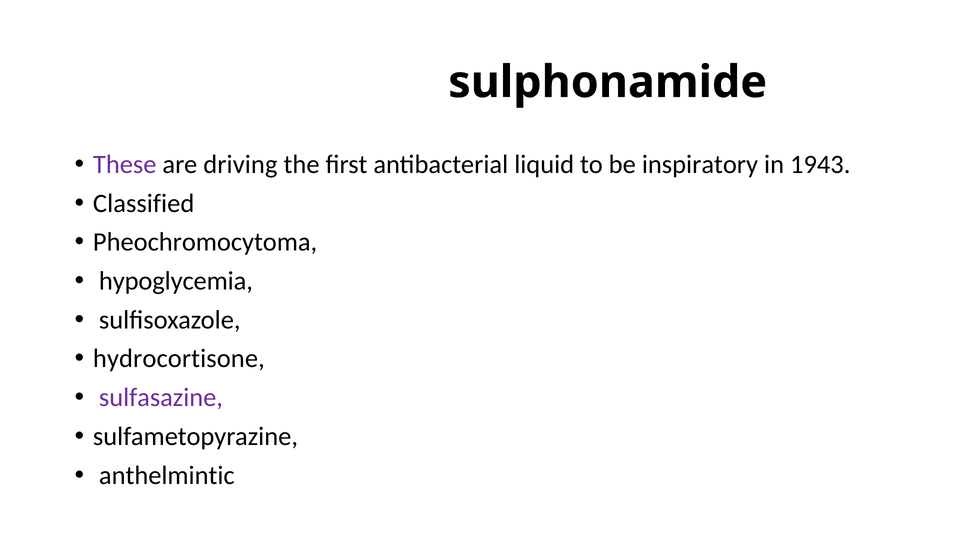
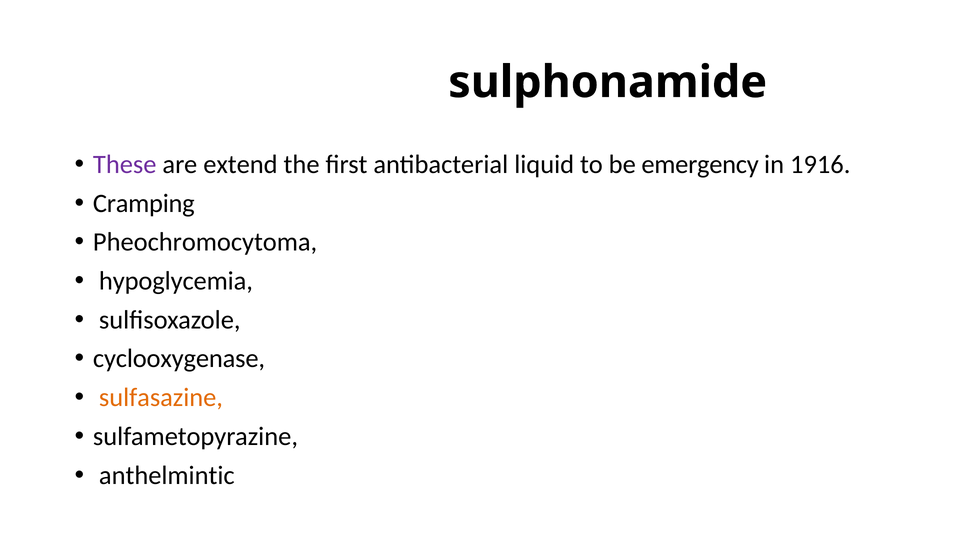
driving: driving -> extend
inspiratory: inspiratory -> emergency
1943: 1943 -> 1916
Classified: Classified -> Cramping
hydrocortisone: hydrocortisone -> cyclooxygenase
sulfasazine colour: purple -> orange
